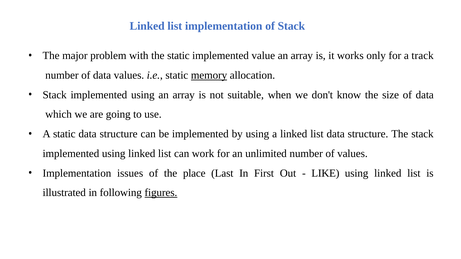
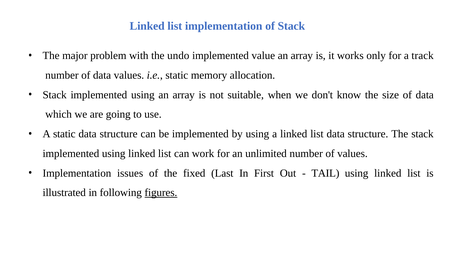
the static: static -> undo
memory underline: present -> none
place: place -> fixed
LIKE: LIKE -> TAIL
